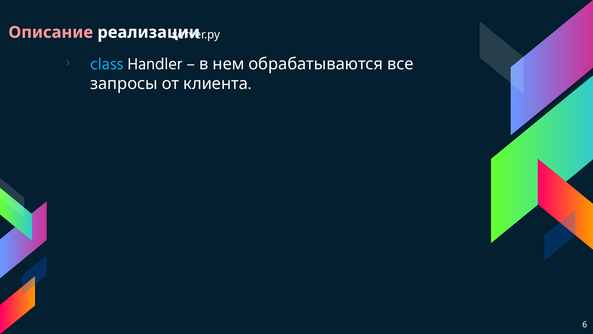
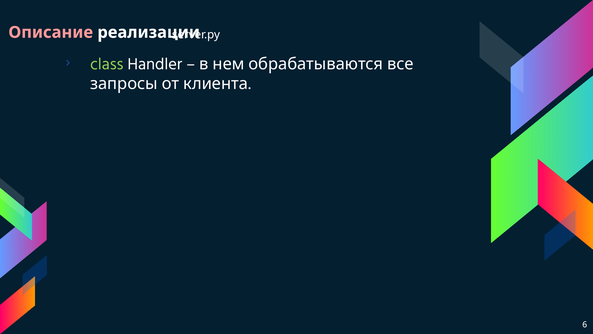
class colour: light blue -> light green
